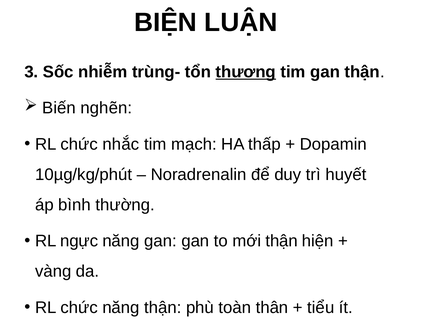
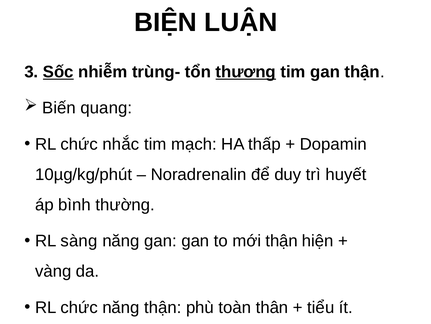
Sốc underline: none -> present
nghẽn: nghẽn -> quang
ngực: ngực -> sàng
